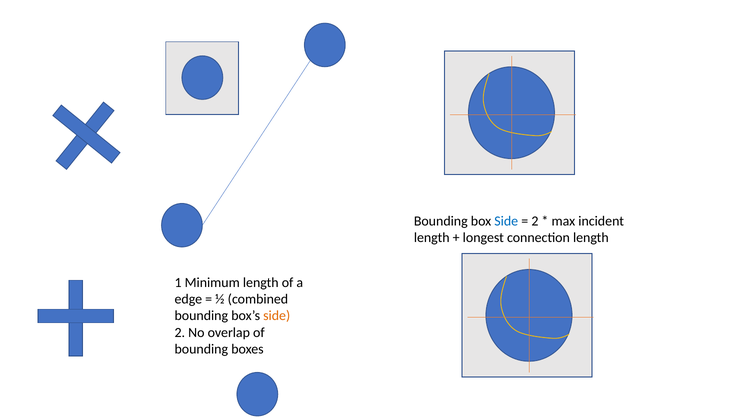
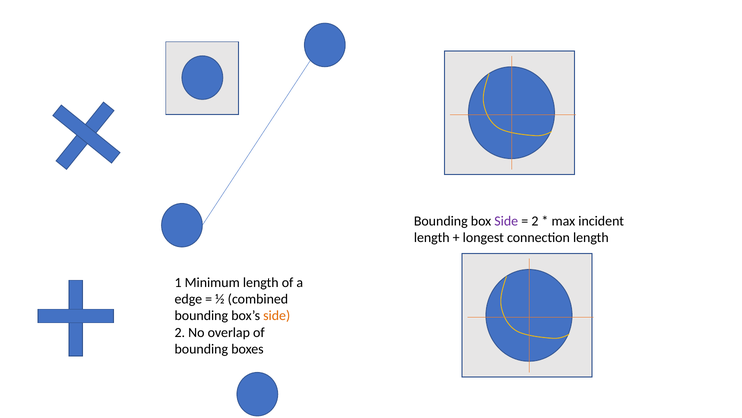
Side at (506, 221) colour: blue -> purple
